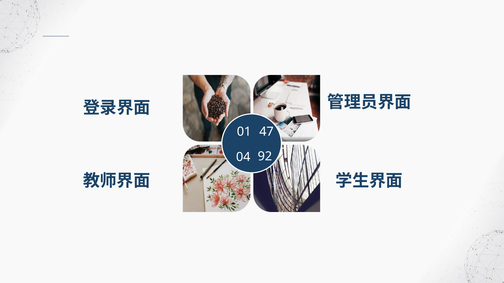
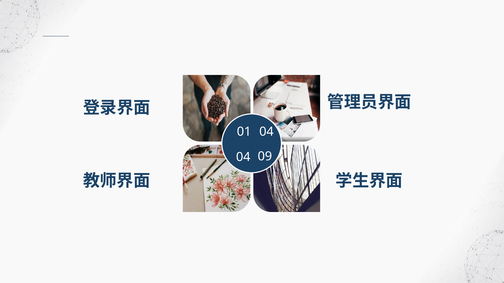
01 47: 47 -> 04
92: 92 -> 09
